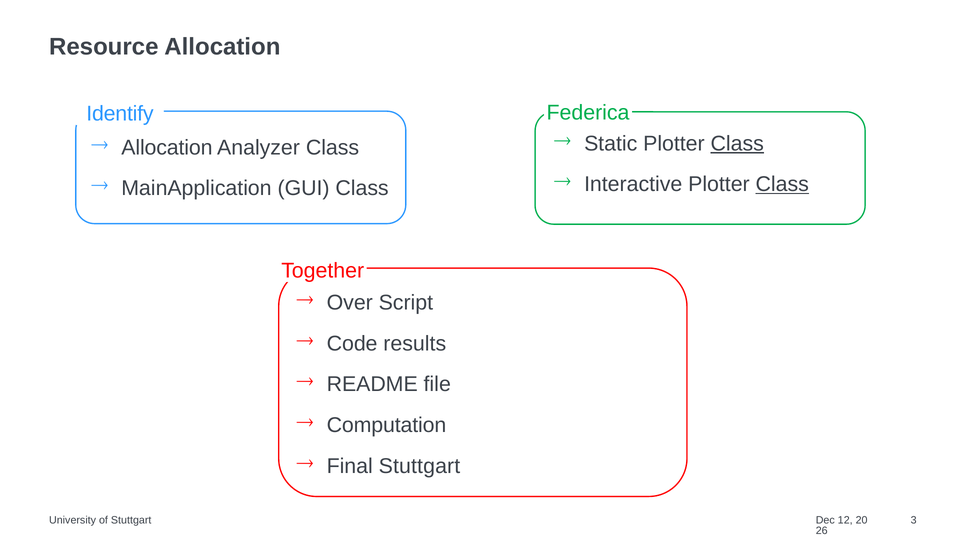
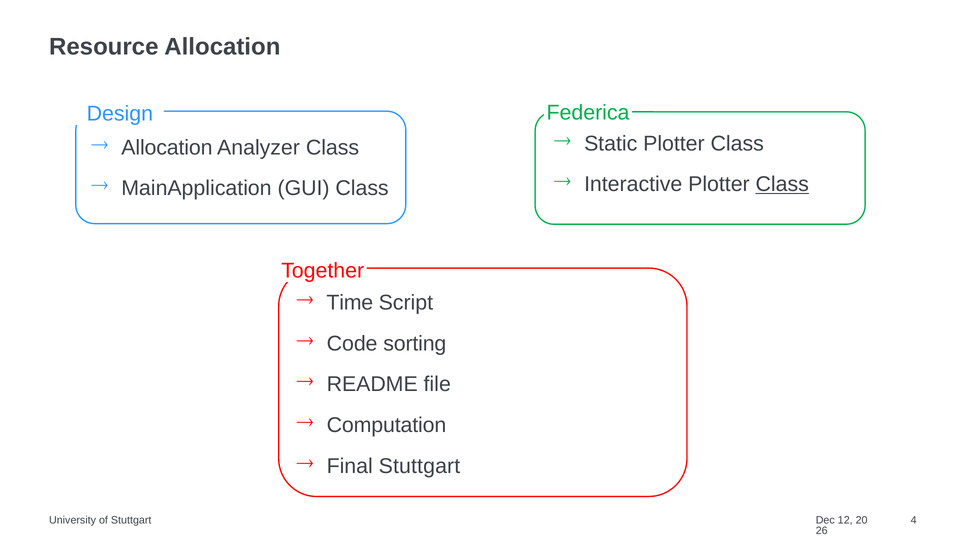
Identify: Identify -> Design
Class at (737, 144) underline: present -> none
Over: Over -> Time
results: results -> sorting
3: 3 -> 4
